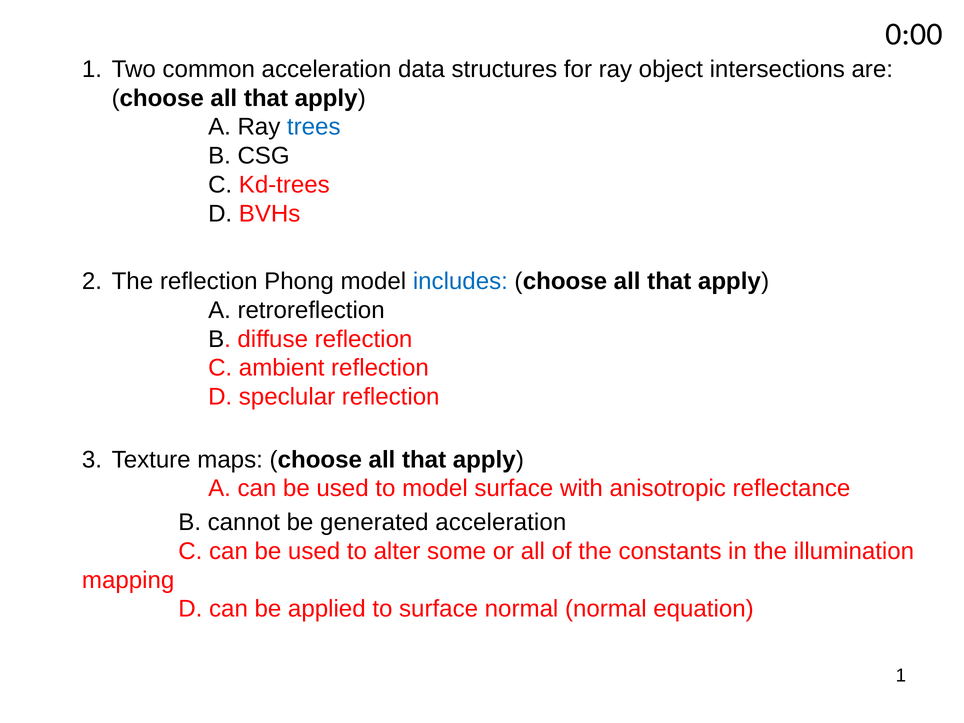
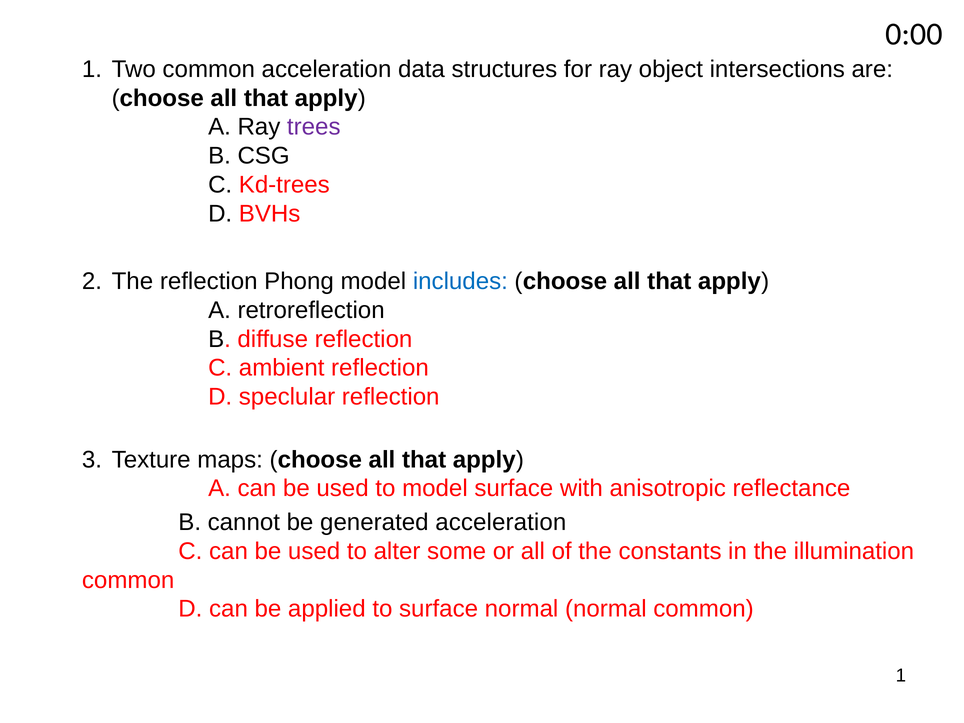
trees colour: blue -> purple
mapping at (128, 580): mapping -> common
normal equation: equation -> common
